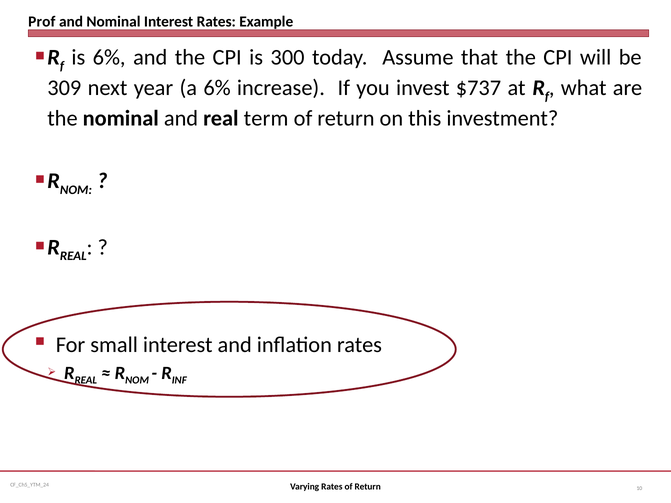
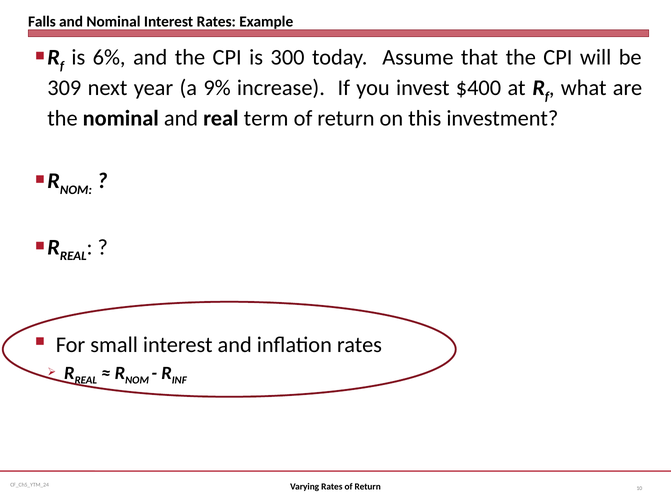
Prof: Prof -> Falls
a 6%: 6% -> 9%
$737: $737 -> $400
